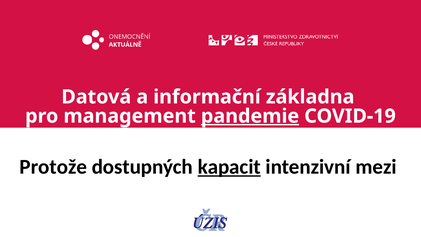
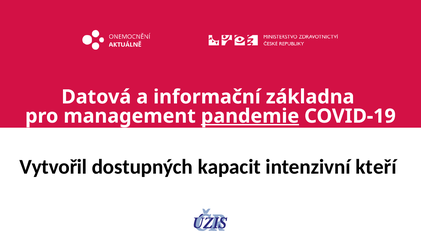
Protože: Protože -> Vytvořil
kapacit underline: present -> none
mezi: mezi -> kteří
